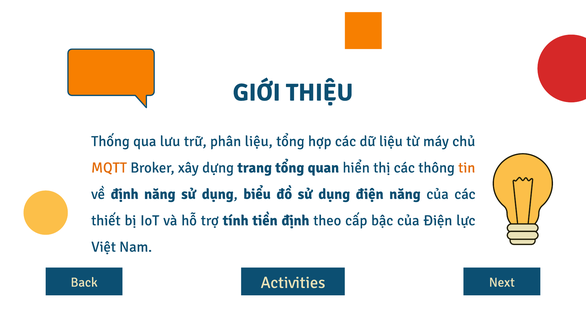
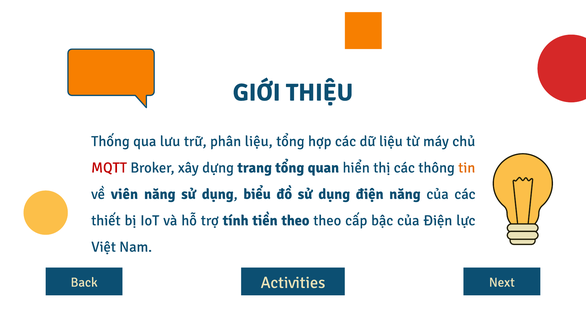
MQTT colour: orange -> red
về định: định -> viên
tiền định: định -> theo
